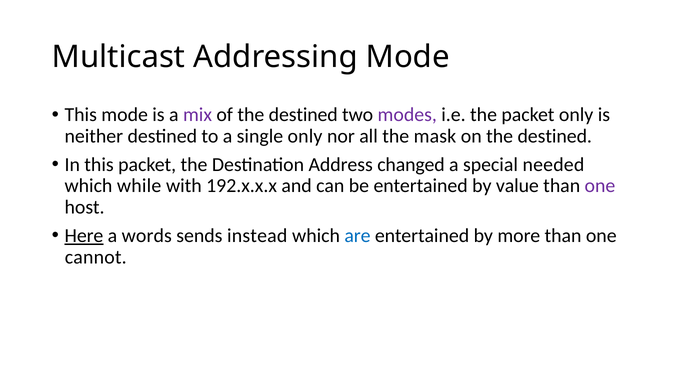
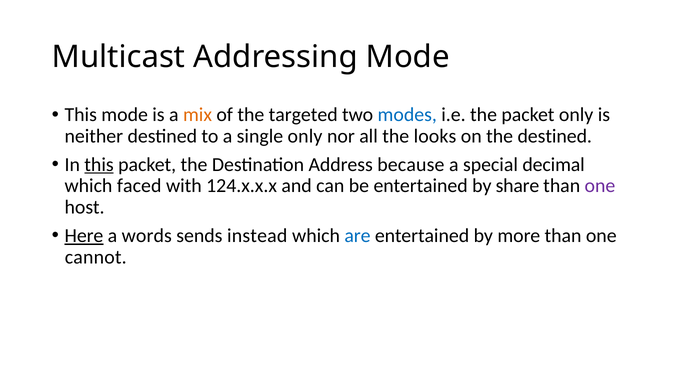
mix colour: purple -> orange
of the destined: destined -> targeted
modes colour: purple -> blue
mask: mask -> looks
this at (99, 165) underline: none -> present
changed: changed -> because
needed: needed -> decimal
while: while -> faced
192.x.x.x: 192.x.x.x -> 124.x.x.x
value: value -> share
